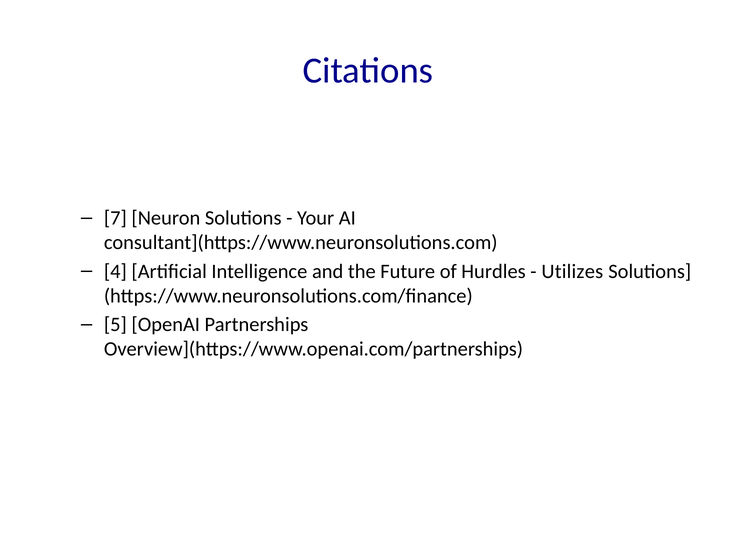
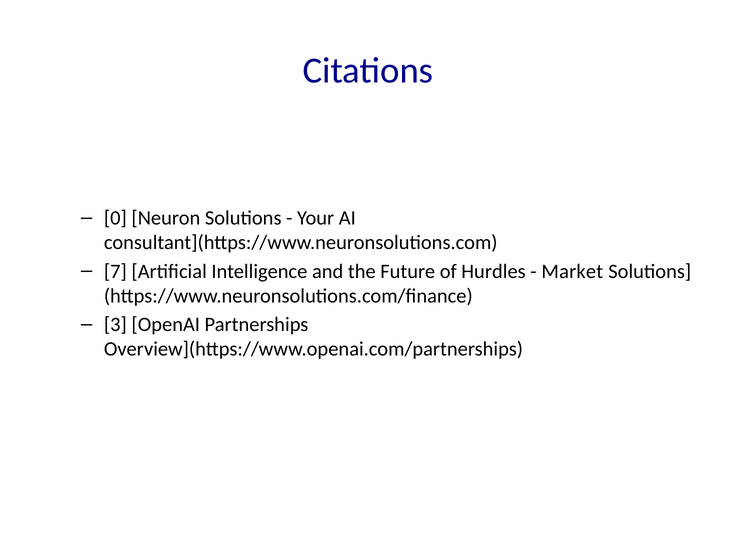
7: 7 -> 0
4: 4 -> 7
Utilizes: Utilizes -> Market
5: 5 -> 3
